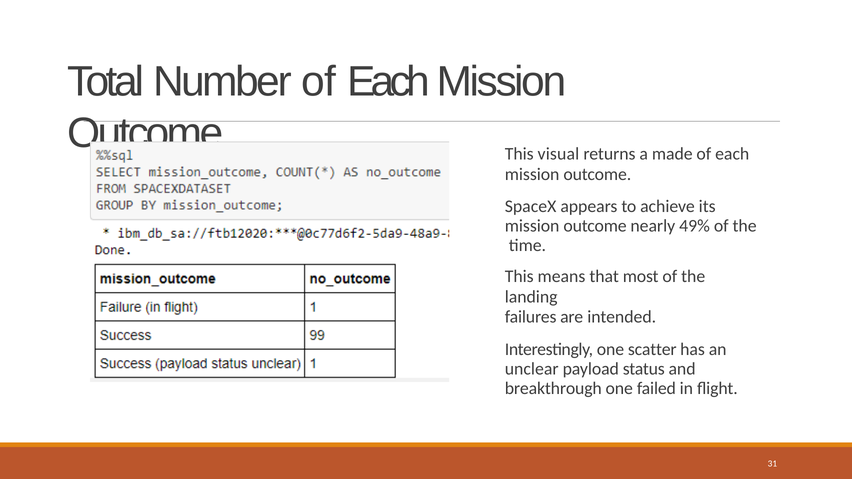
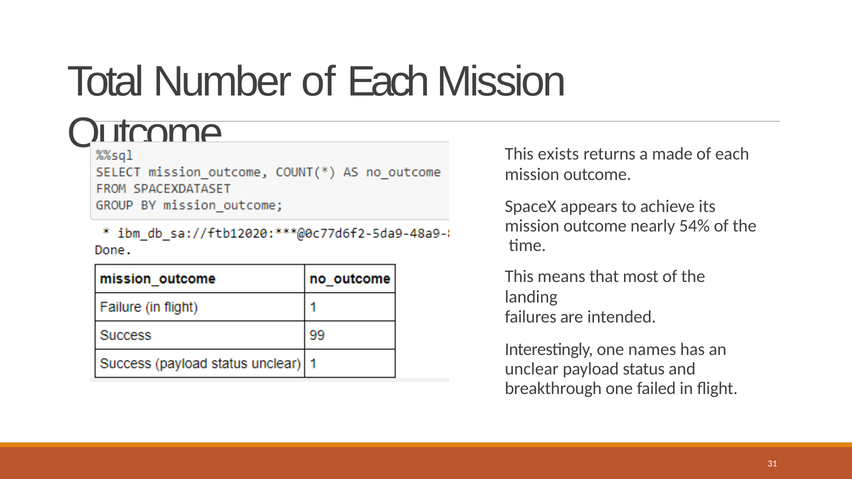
visual: visual -> exists
49%: 49% -> 54%
scatter: scatter -> names
